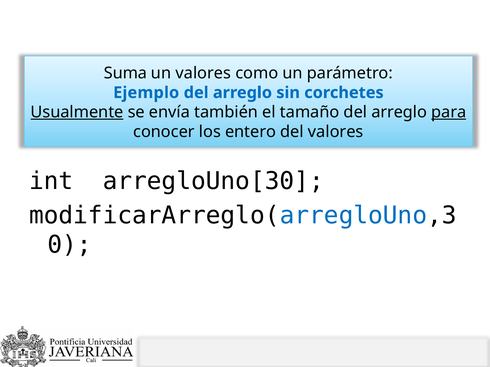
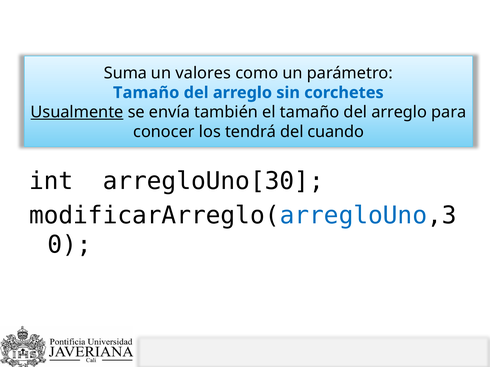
Ejemplo at (146, 93): Ejemplo -> Tamaño
para underline: present -> none
entero: entero -> tendrá
del valores: valores -> cuando
